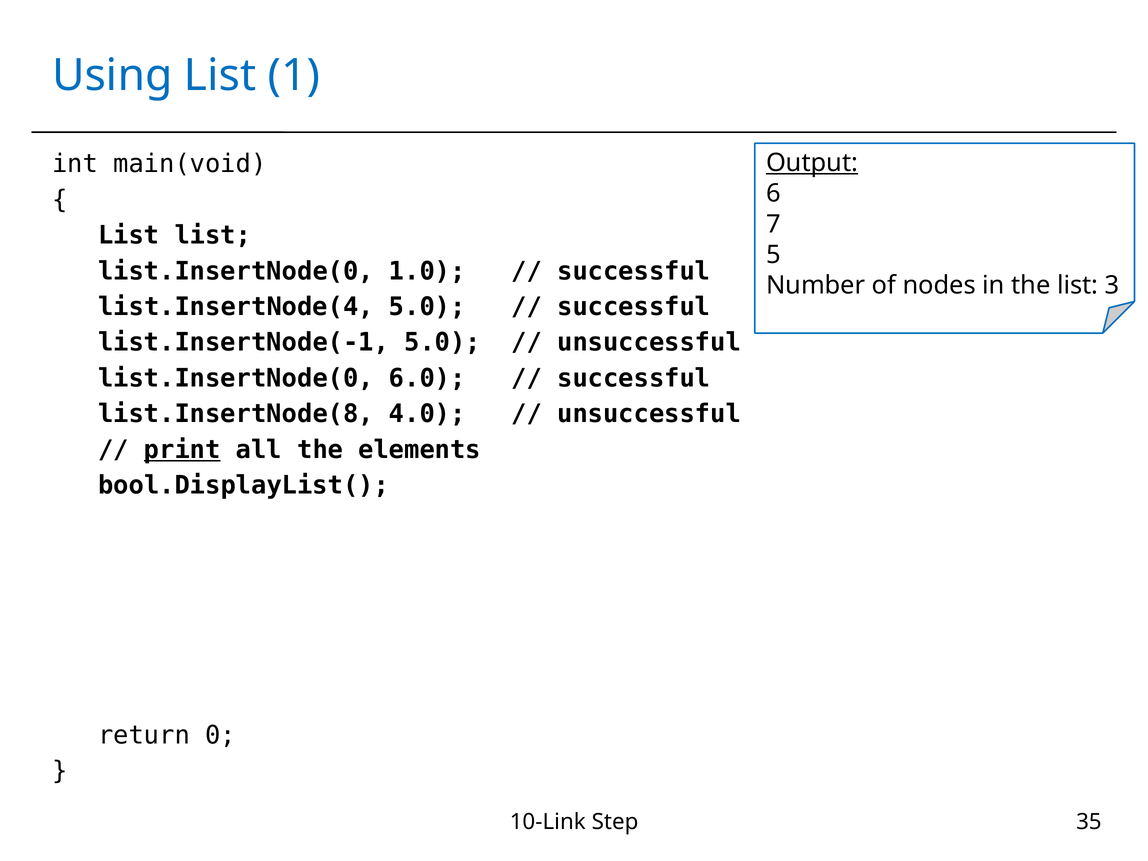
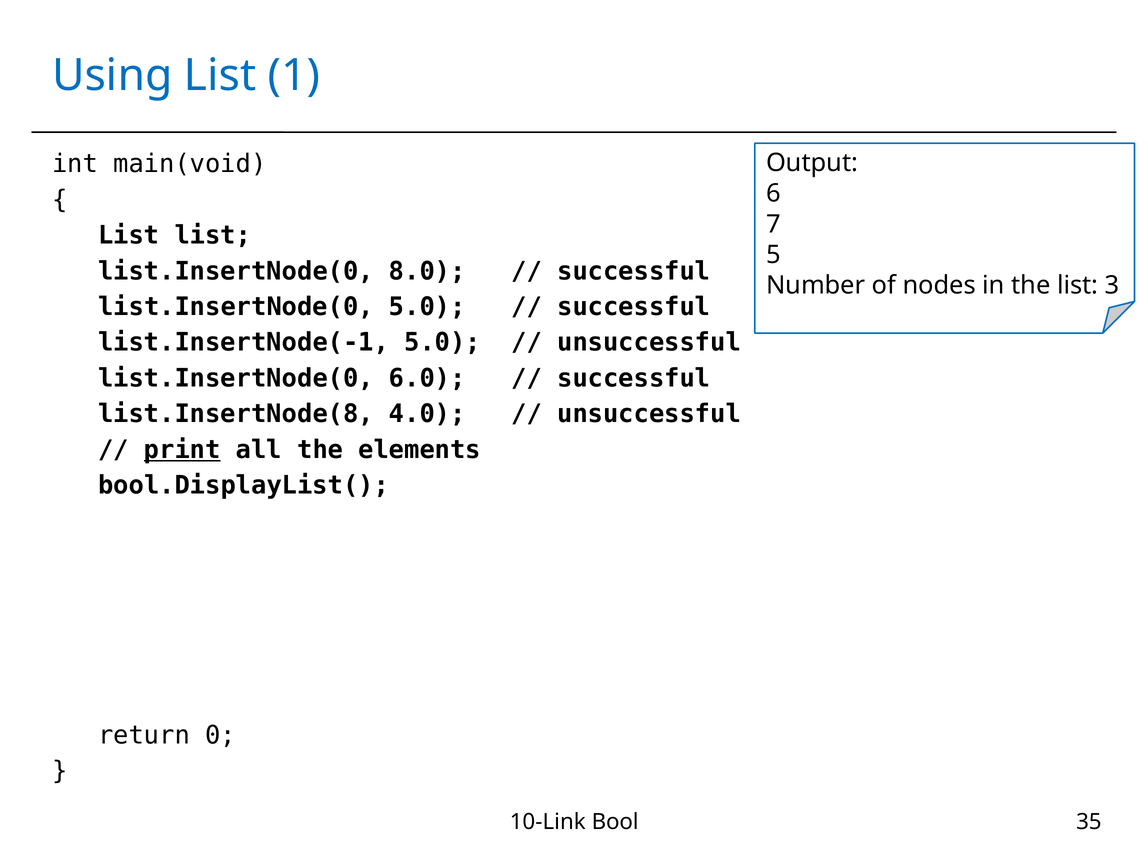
Output underline: present -> none
1.0: 1.0 -> 8.0
list.InsertNode(4 at (236, 307): list.InsertNode(4 -> list.InsertNode(0
Step: Step -> Bool
